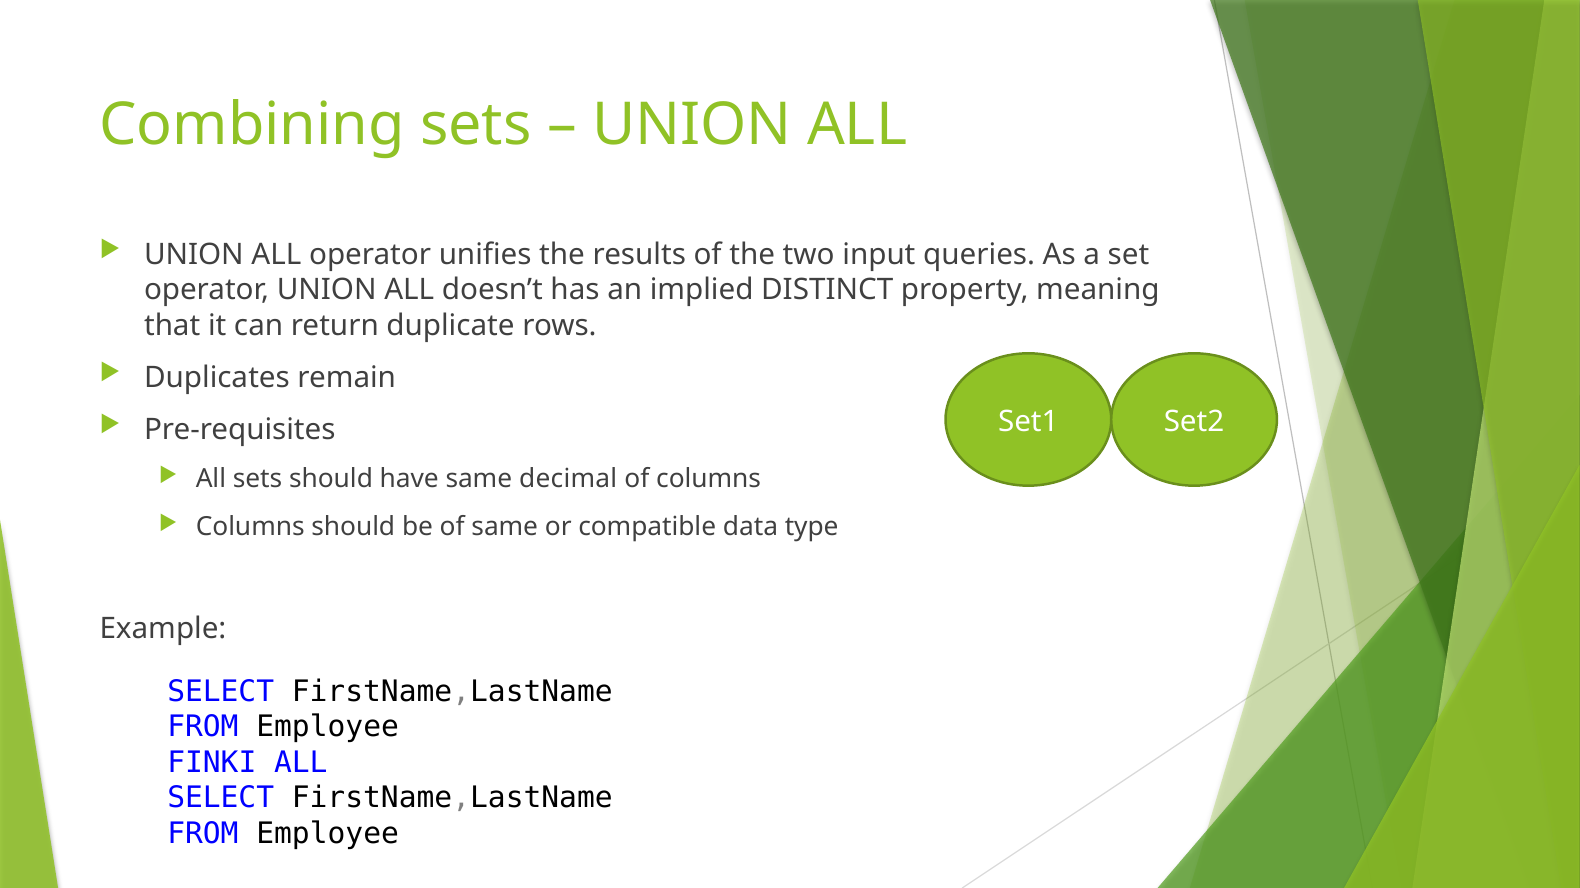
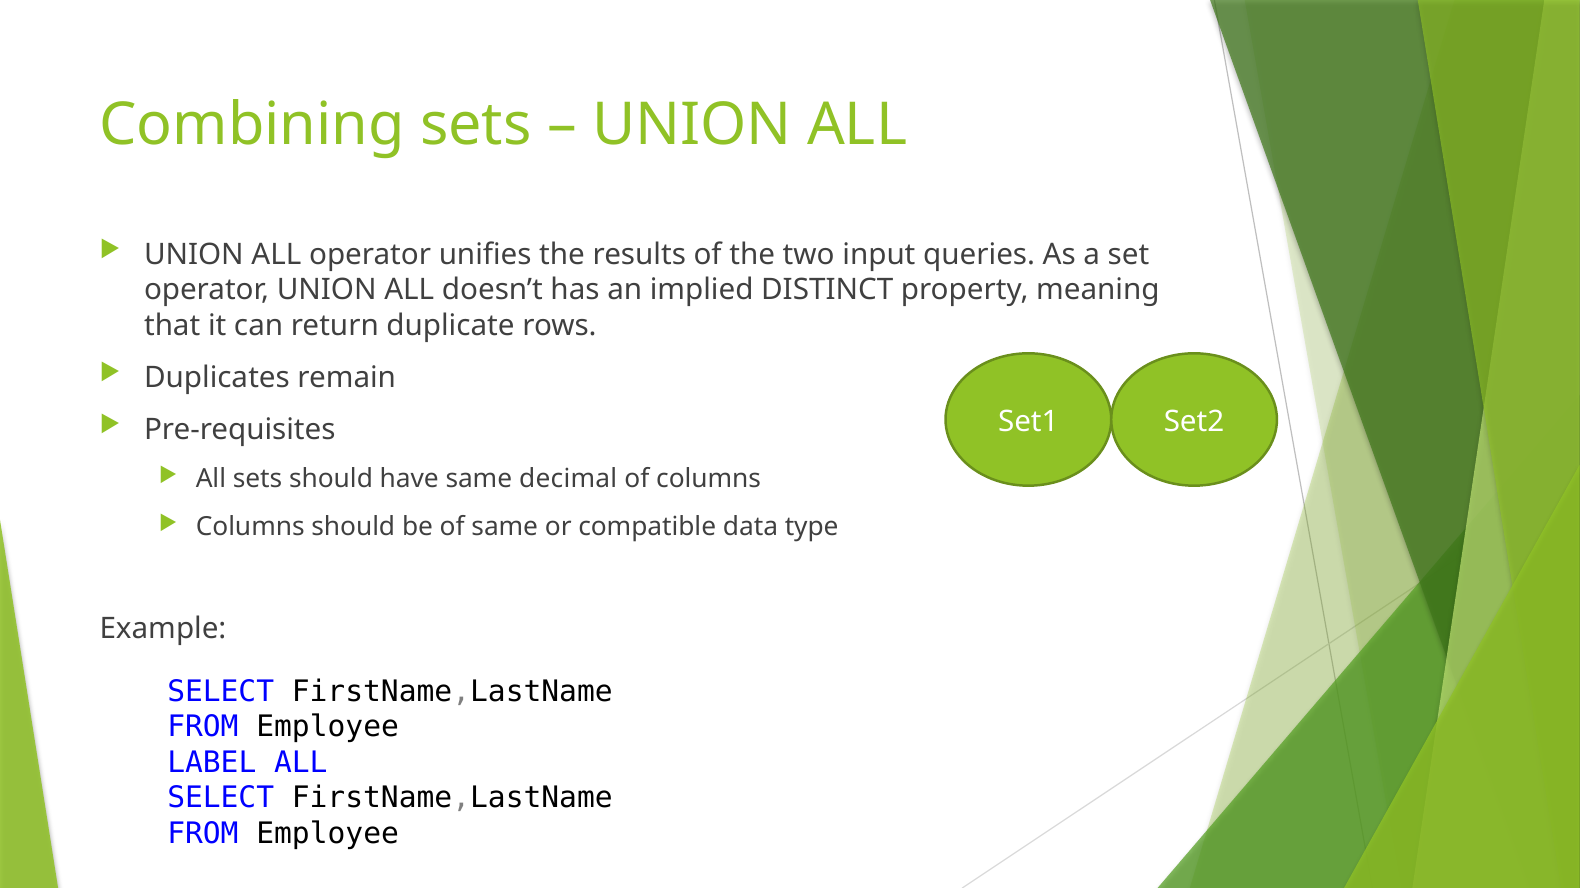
FINKI: FINKI -> LABEL
